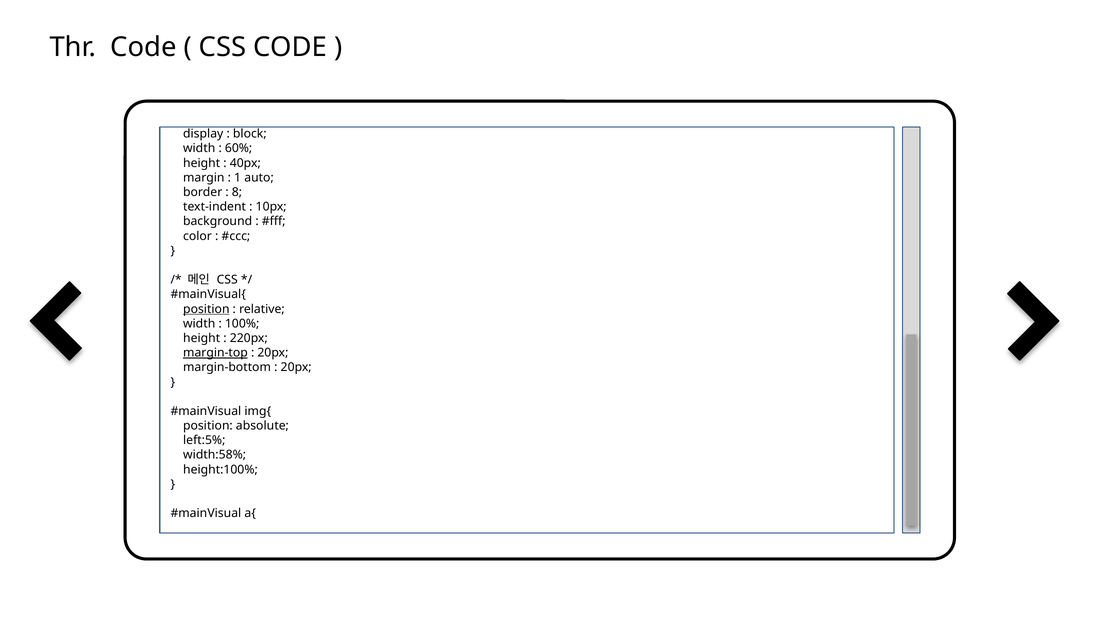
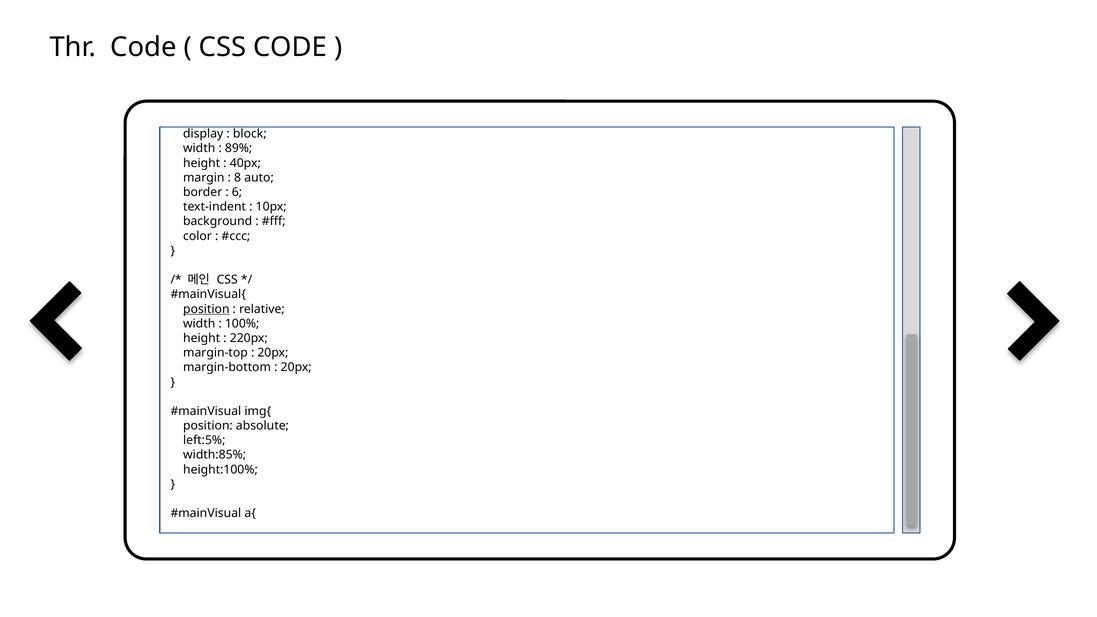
60%: 60% -> 89%
1: 1 -> 8
8: 8 -> 6
margin-top underline: present -> none
width:58%: width:58% -> width:85%
